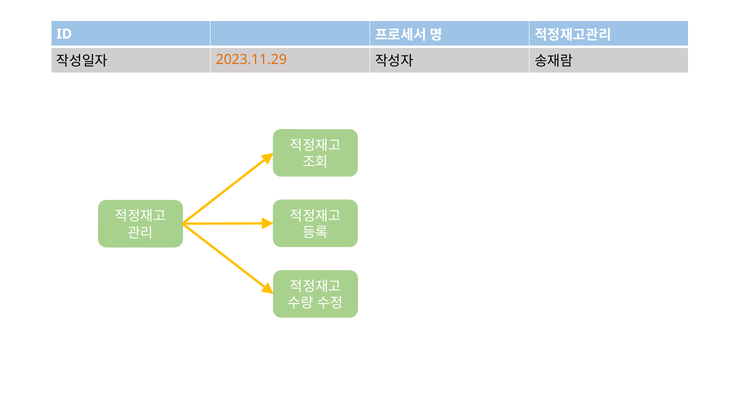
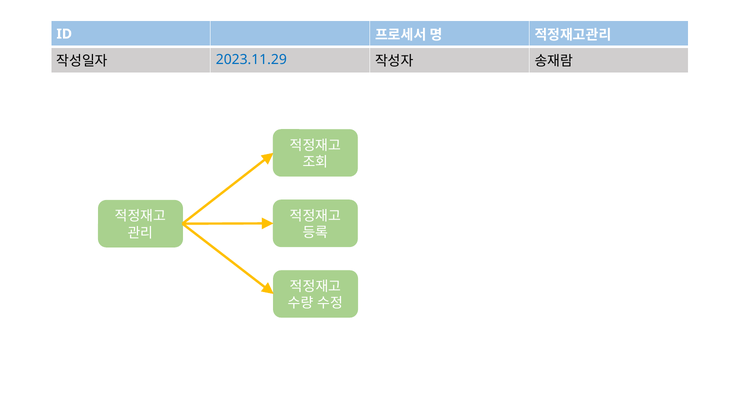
2023.11.29 colour: orange -> blue
